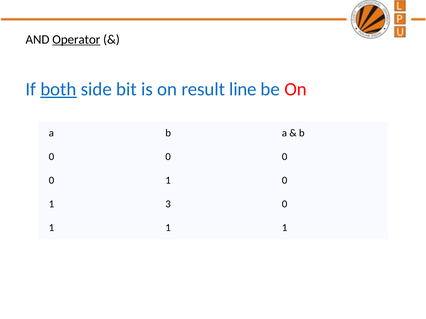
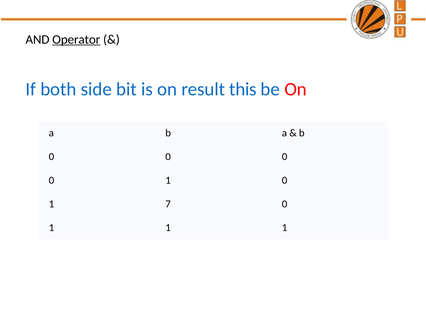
both underline: present -> none
line: line -> this
3: 3 -> 7
